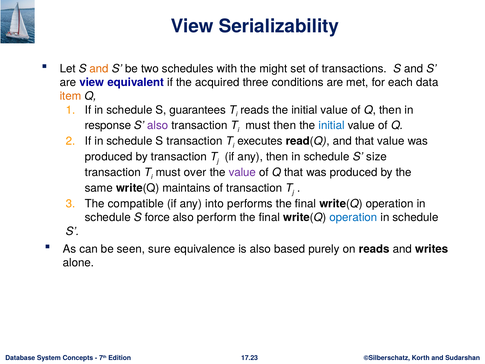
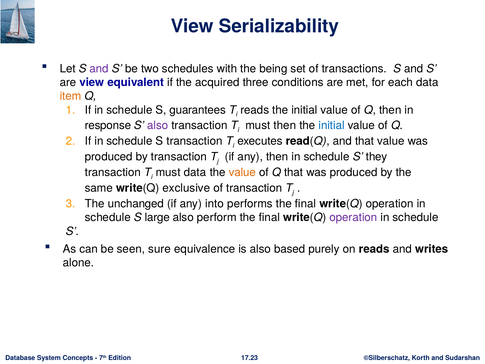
and at (99, 69) colour: orange -> purple
might: might -> being
size: size -> they
must over: over -> data
value at (242, 172) colour: purple -> orange
maintains: maintains -> exclusive
compatible: compatible -> unchanged
force: force -> large
operation at (353, 217) colour: blue -> purple
